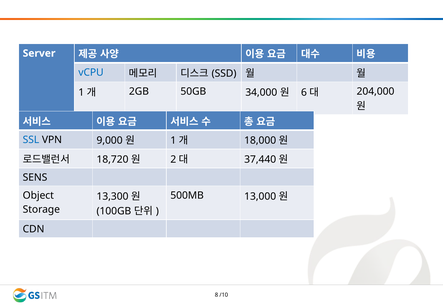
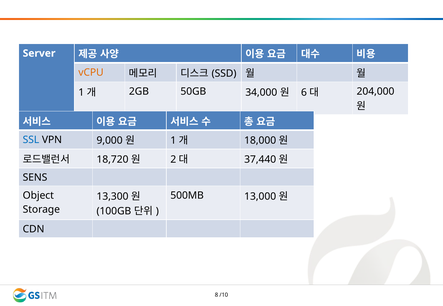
vCPU colour: blue -> orange
